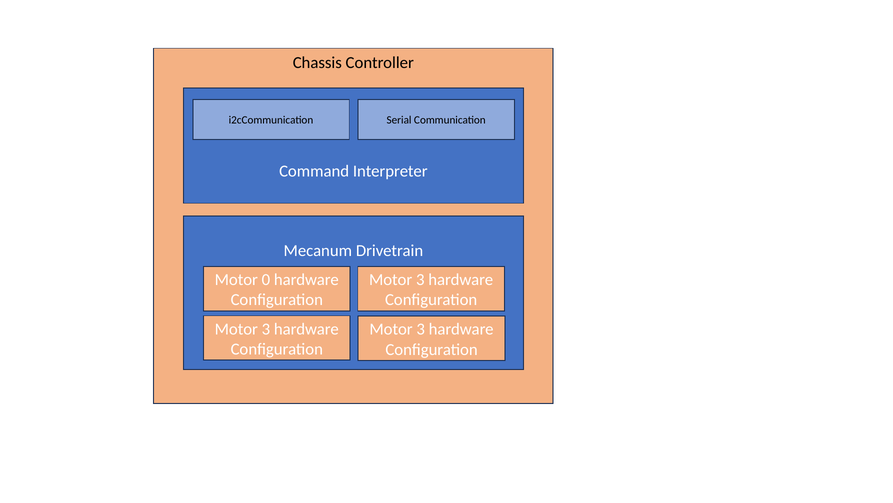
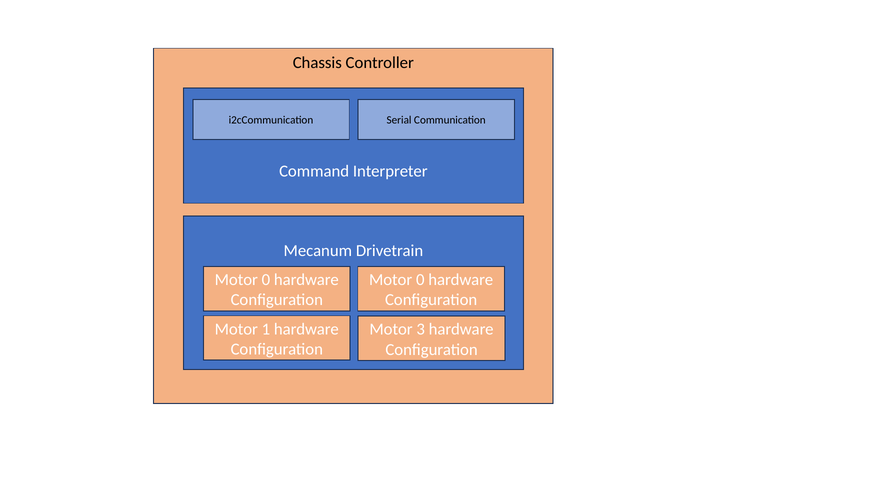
3 at (420, 279): 3 -> 0
3 at (266, 329): 3 -> 1
